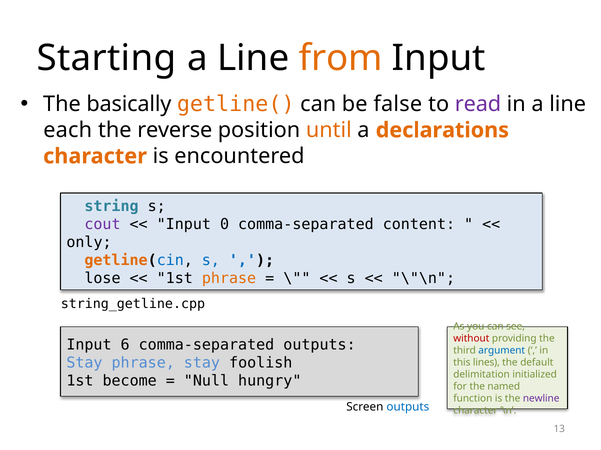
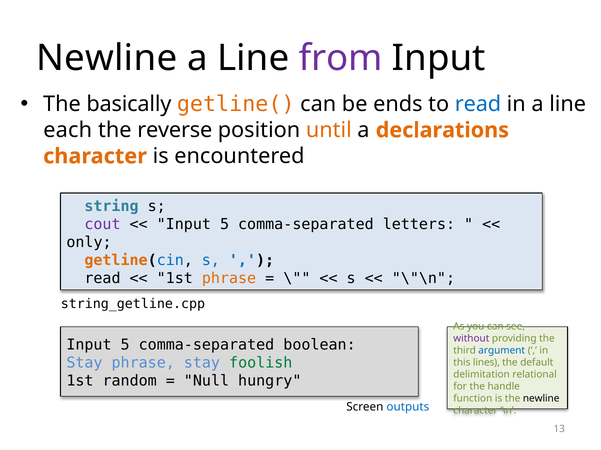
Starting at (107, 58): Starting -> Newline
from colour: orange -> purple
false: false -> ends
read at (478, 104) colour: purple -> blue
0 at (225, 225): 0 -> 5
content: content -> letters
lose at (103, 279): lose -> read
without colour: red -> purple
6 at (125, 345): 6 -> 5
comma-separated outputs: outputs -> boolean
foolish colour: black -> green
initialized: initialized -> relational
become: become -> random
named: named -> handle
newline at (541, 399) colour: purple -> black
